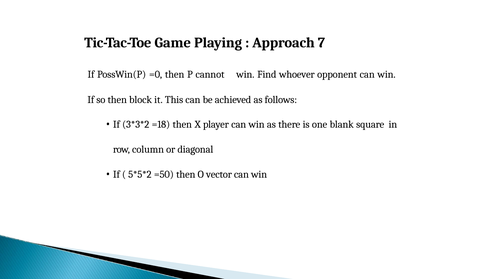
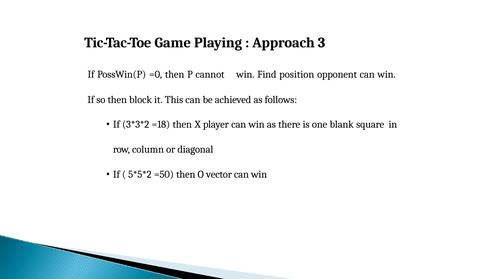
7: 7 -> 3
whoever: whoever -> position
